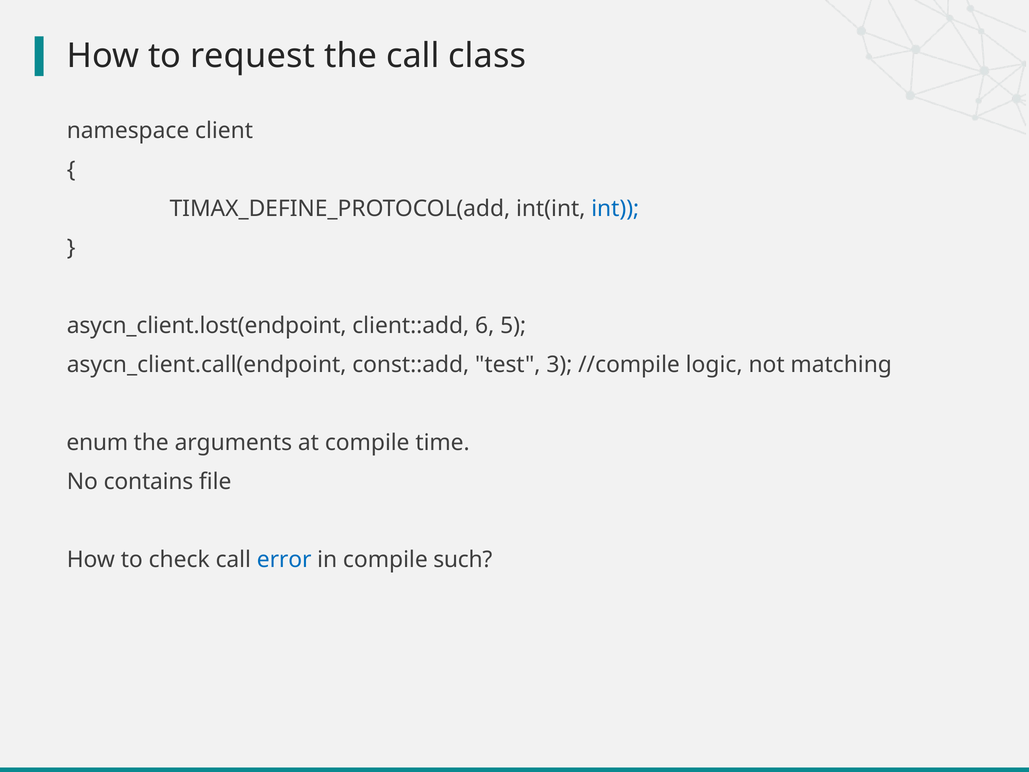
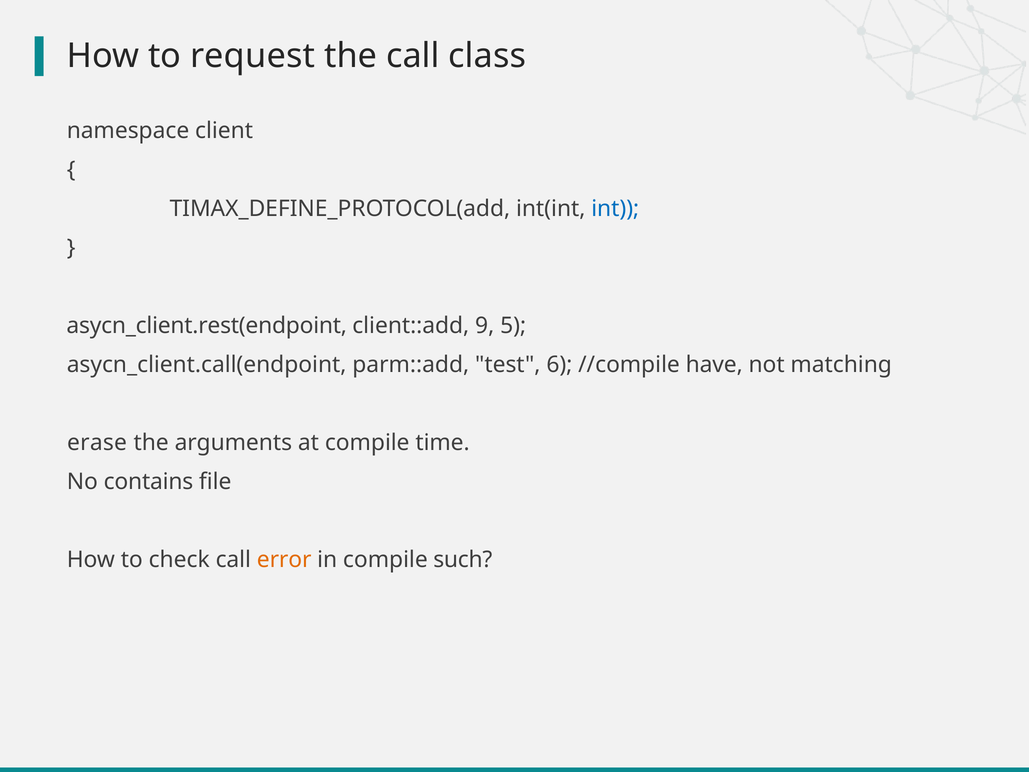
asycn_client.lost(endpoint: asycn_client.lost(endpoint -> asycn_client.rest(endpoint
6: 6 -> 9
const::add: const::add -> parm::add
3: 3 -> 6
logic: logic -> have
enum: enum -> erase
error colour: blue -> orange
